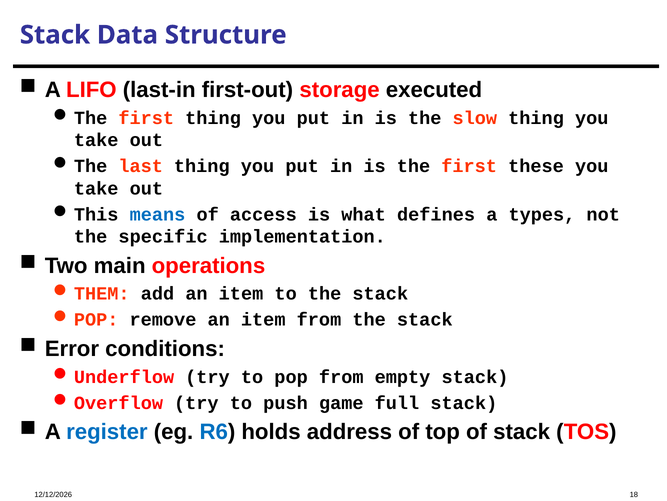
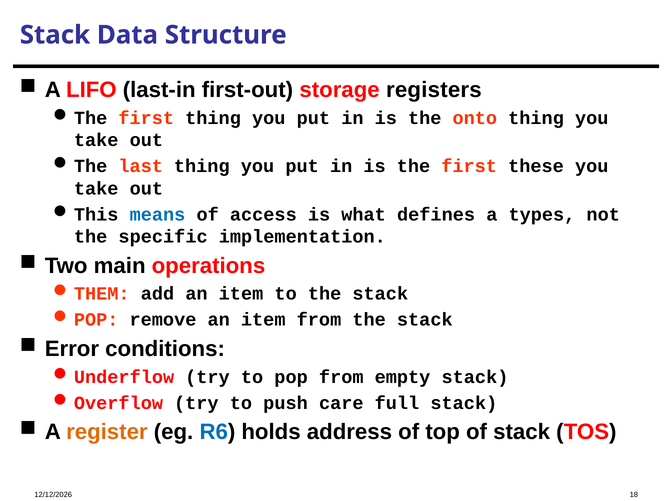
executed: executed -> registers
slow: slow -> onto
game: game -> care
register colour: blue -> orange
